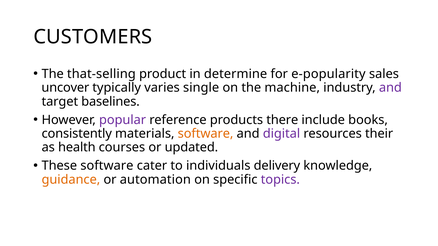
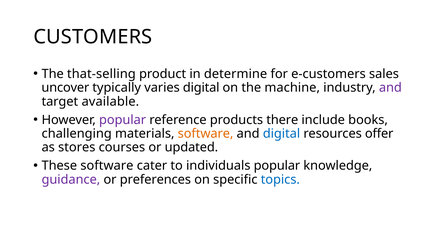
e-popularity: e-popularity -> e-customers
varies single: single -> digital
baselines: baselines -> available
consistently: consistently -> challenging
digital at (282, 134) colour: purple -> blue
their: their -> offer
health: health -> stores
individuals delivery: delivery -> popular
guidance colour: orange -> purple
automation: automation -> preferences
topics colour: purple -> blue
